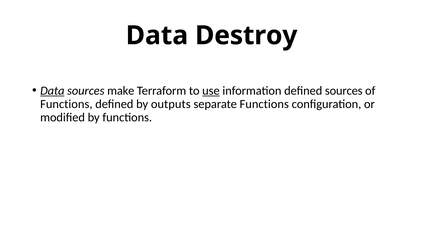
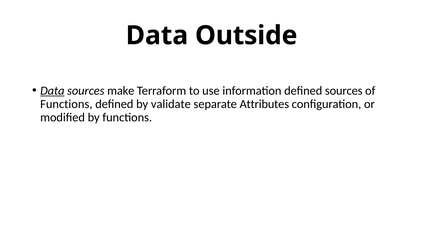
Destroy: Destroy -> Outside
use underline: present -> none
outputs: outputs -> validate
separate Functions: Functions -> Attributes
